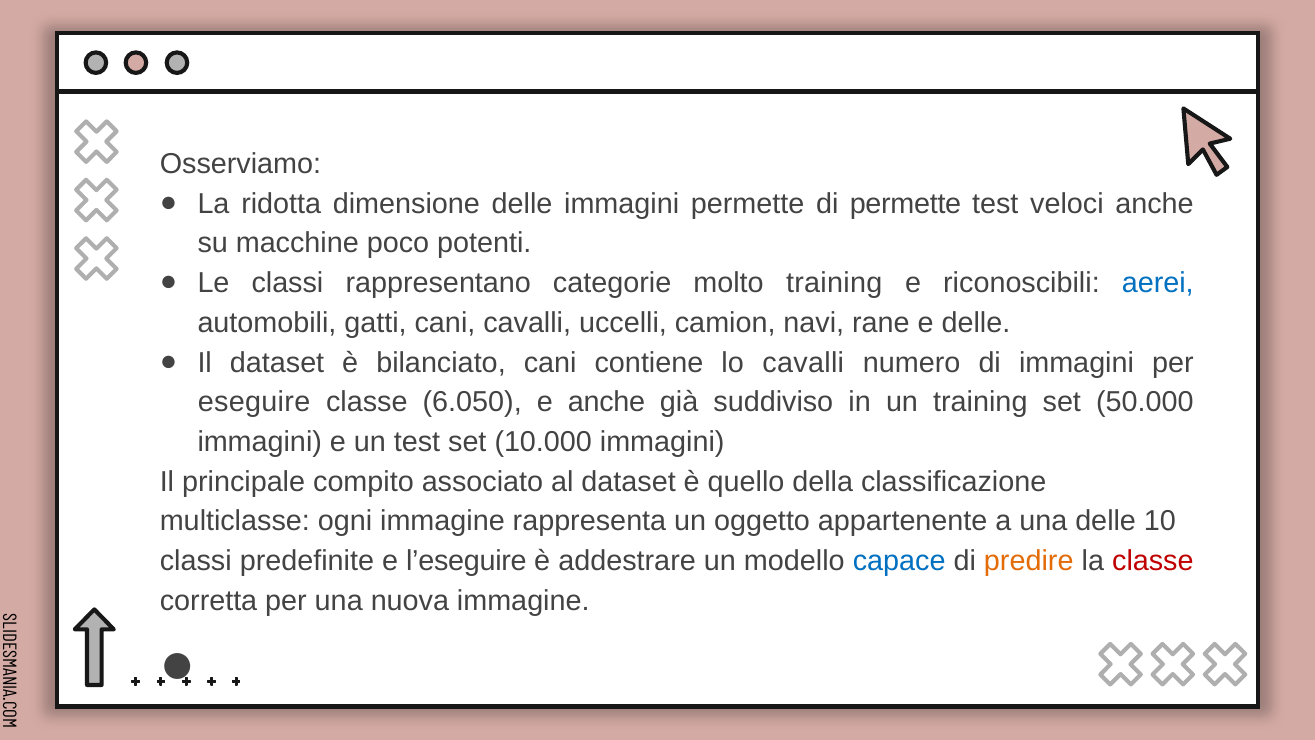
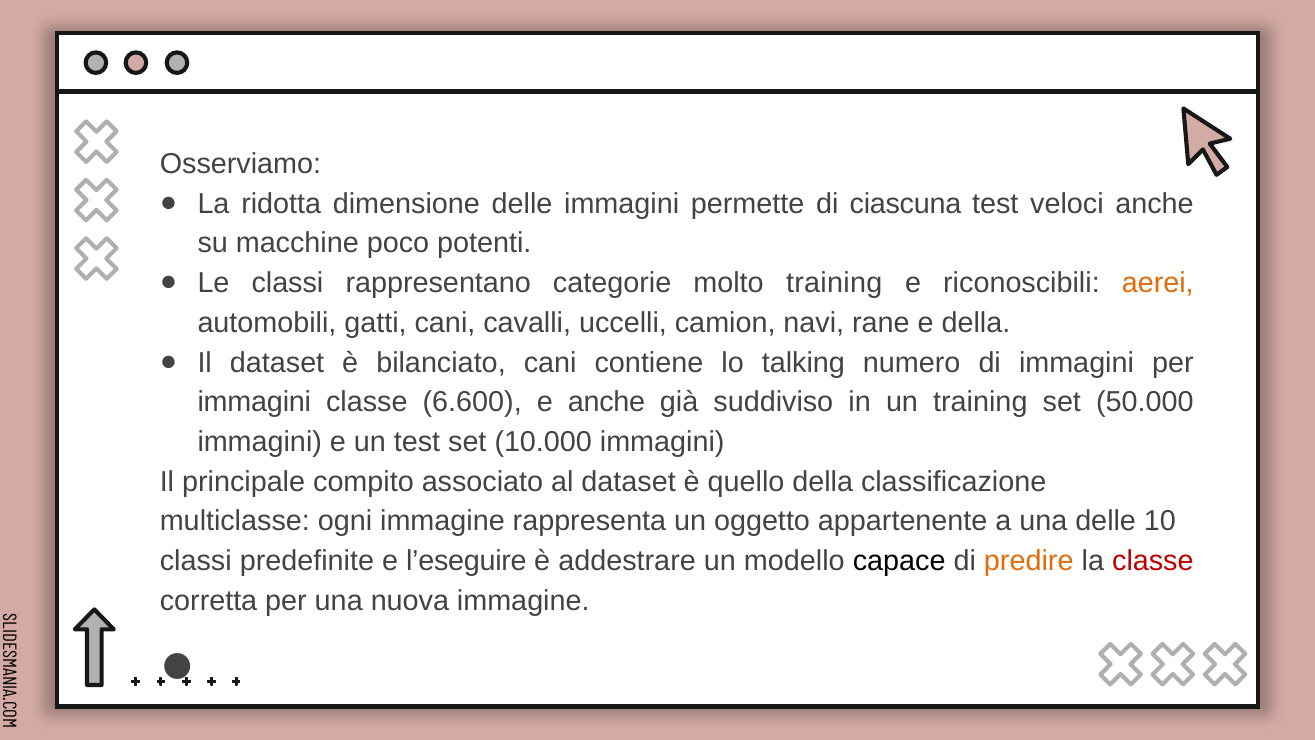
di permette: permette -> ciascuna
aerei colour: blue -> orange
e delle: delle -> della
lo cavalli: cavalli -> talking
eseguire at (254, 402): eseguire -> immagini
6.050: 6.050 -> 6.600
capace colour: blue -> black
